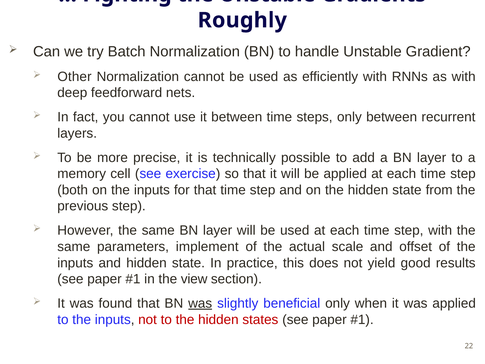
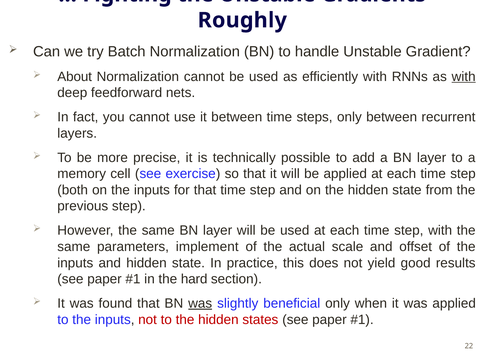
Other: Other -> About
with at (464, 77) underline: none -> present
view: view -> hard
